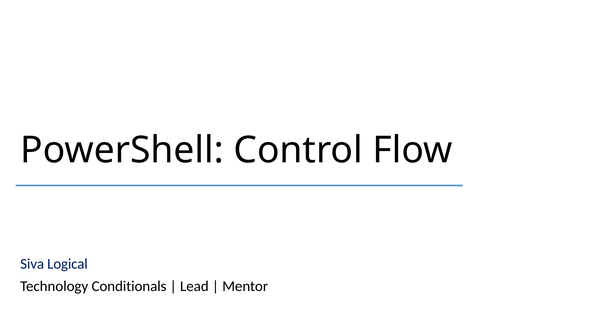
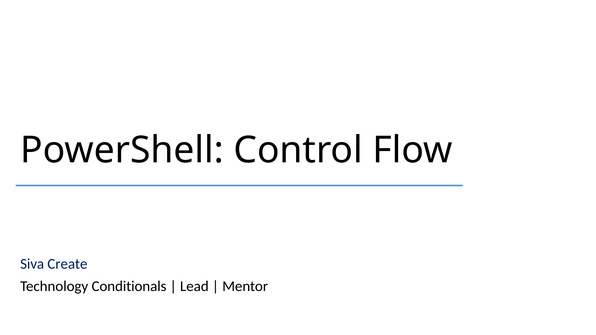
Logical: Logical -> Create
